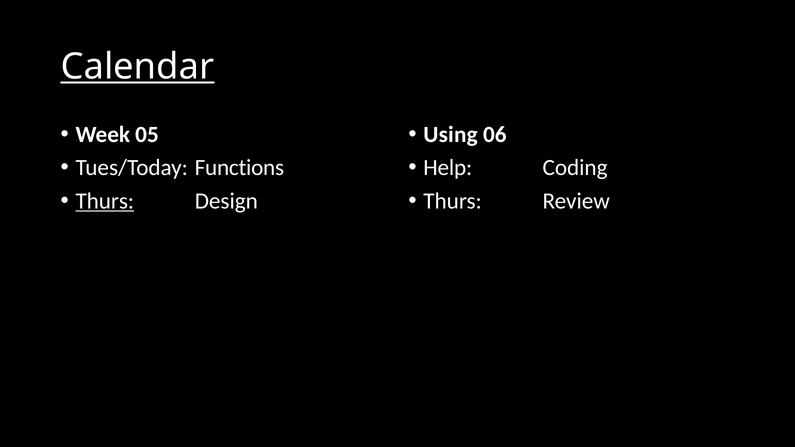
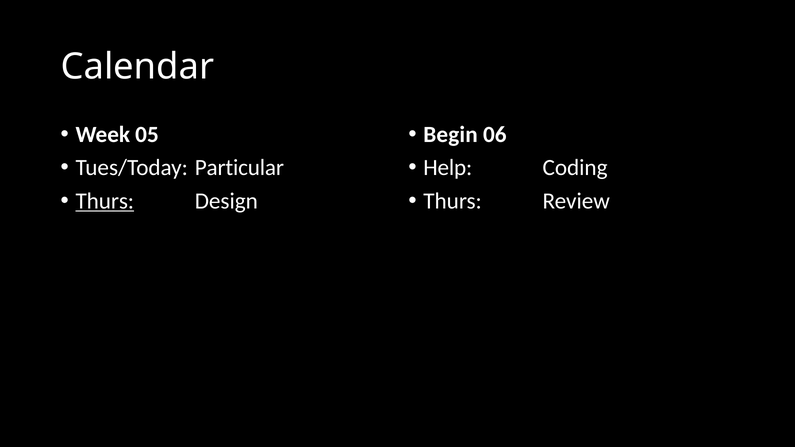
Calendar underline: present -> none
Using: Using -> Begin
Functions: Functions -> Particular
